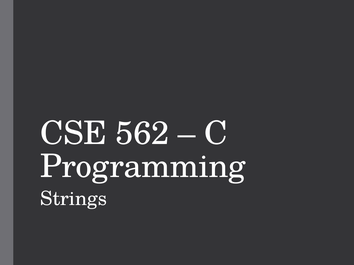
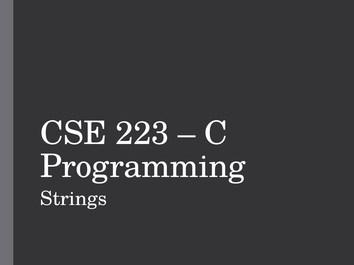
562: 562 -> 223
